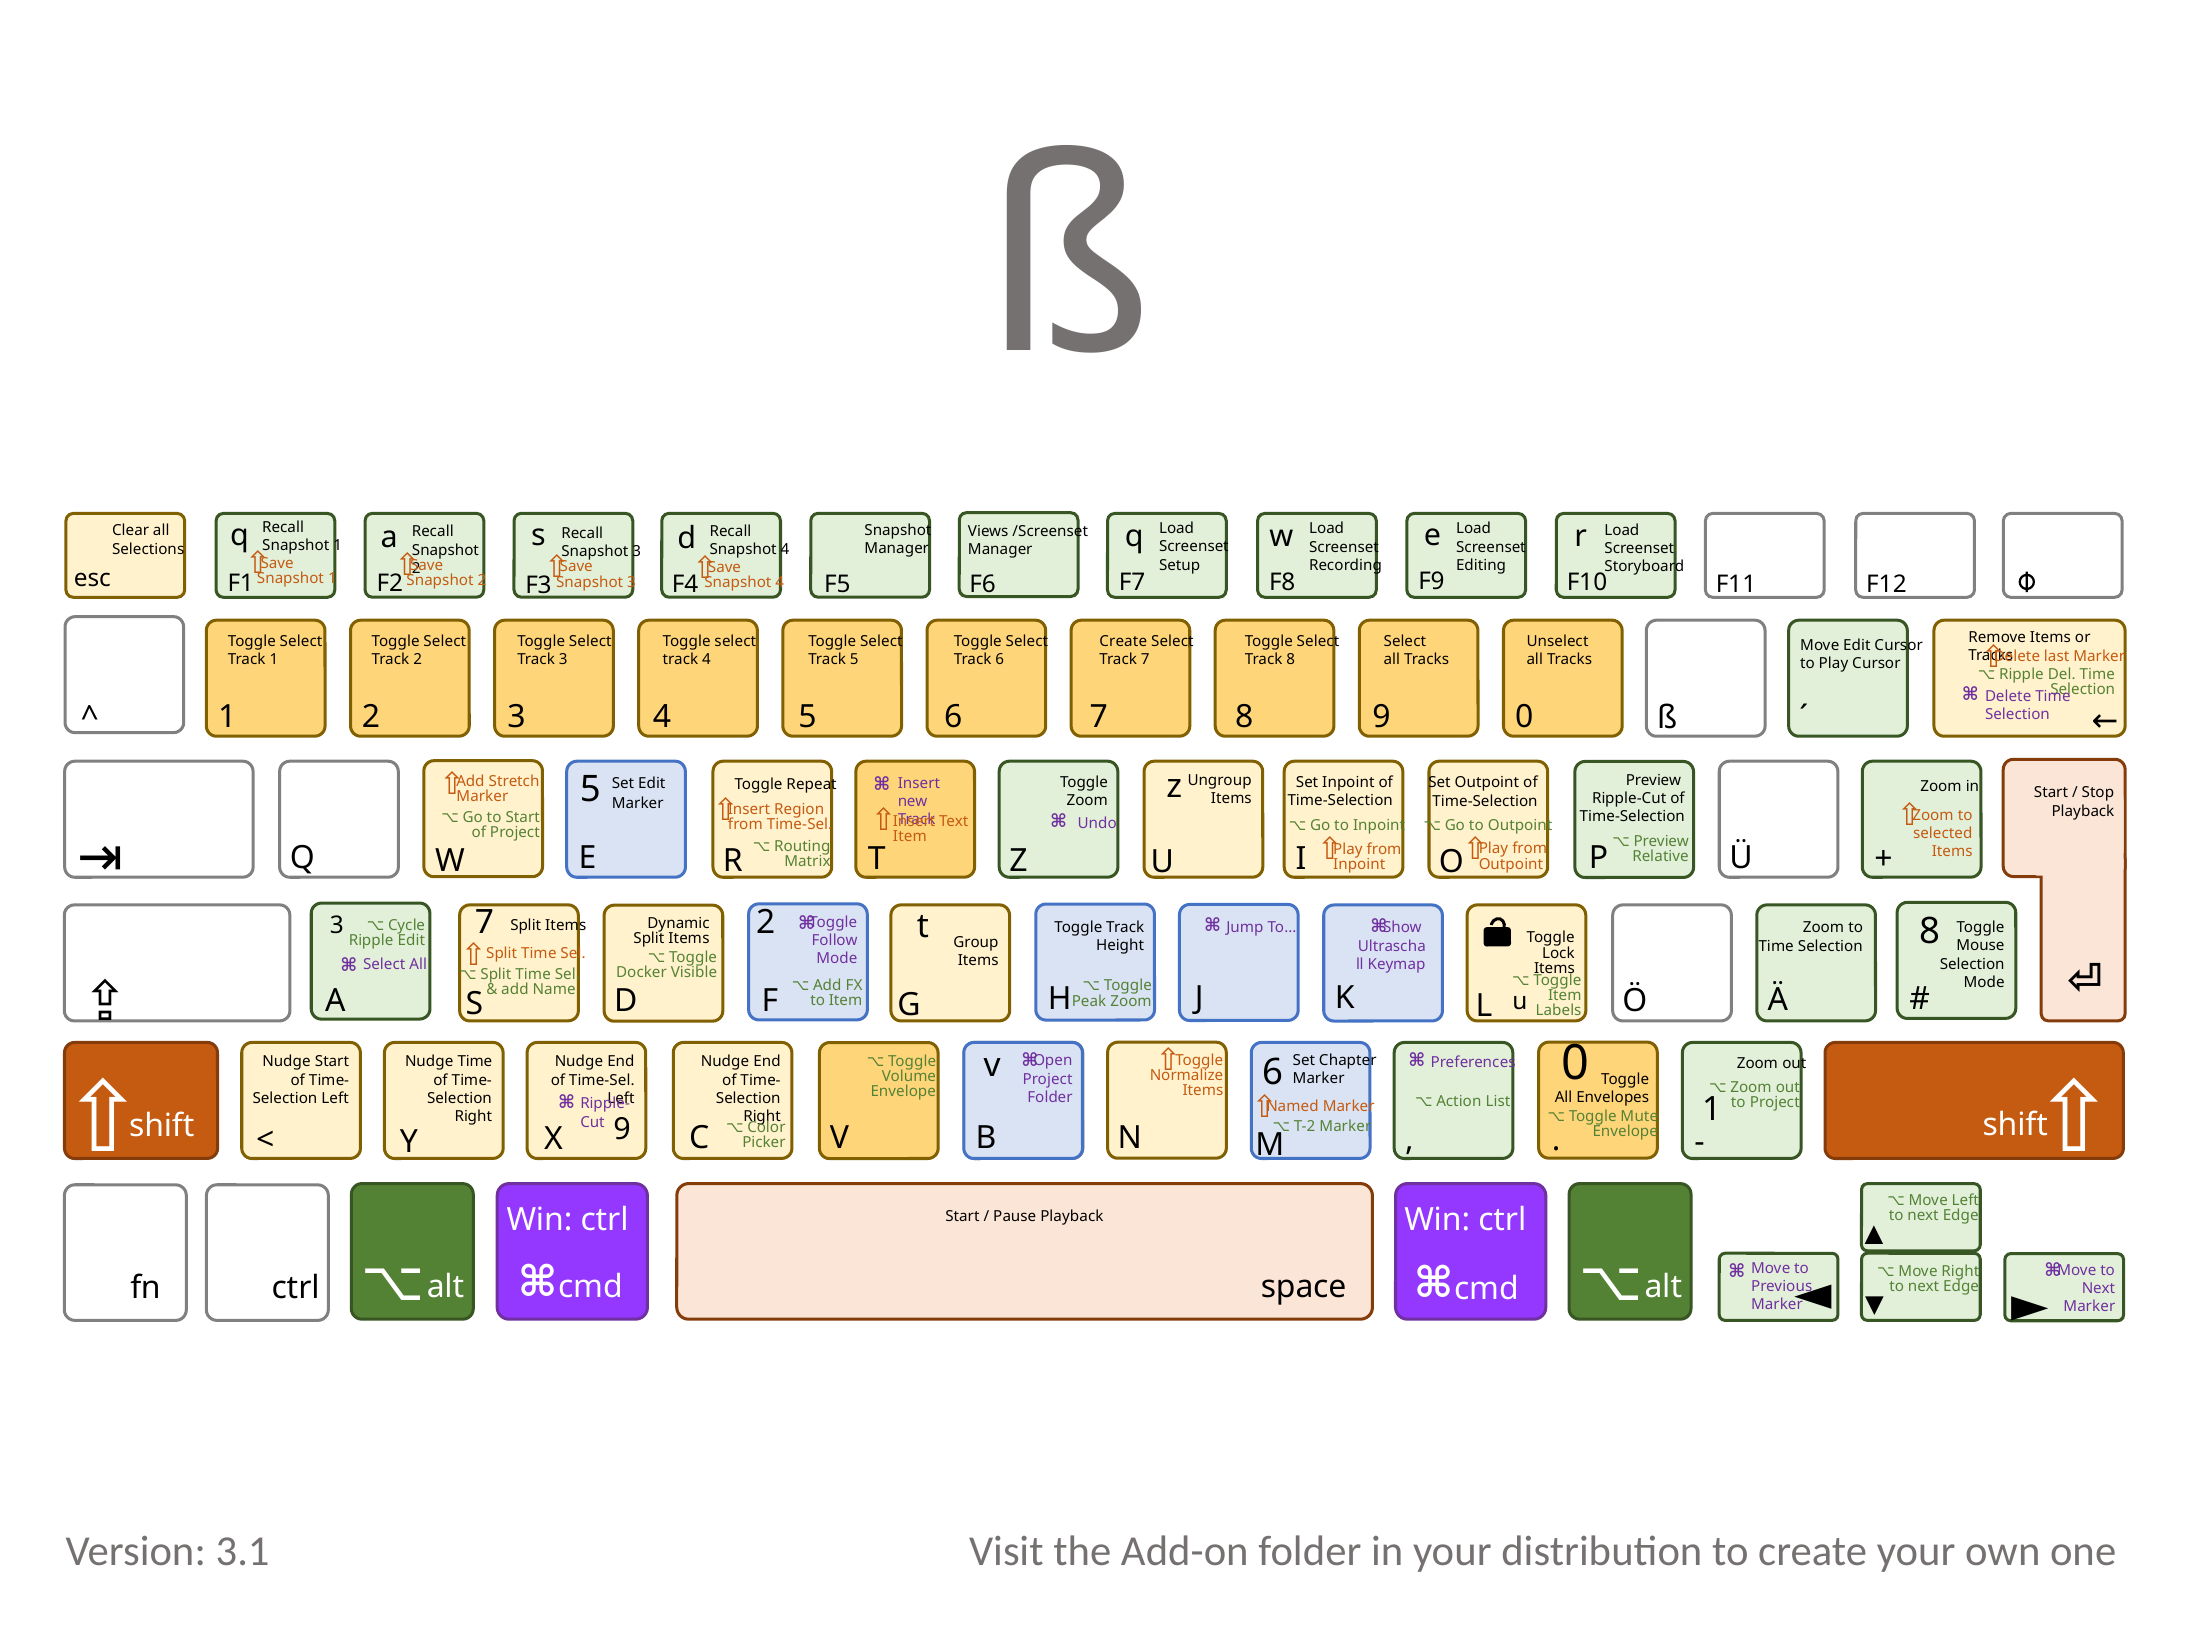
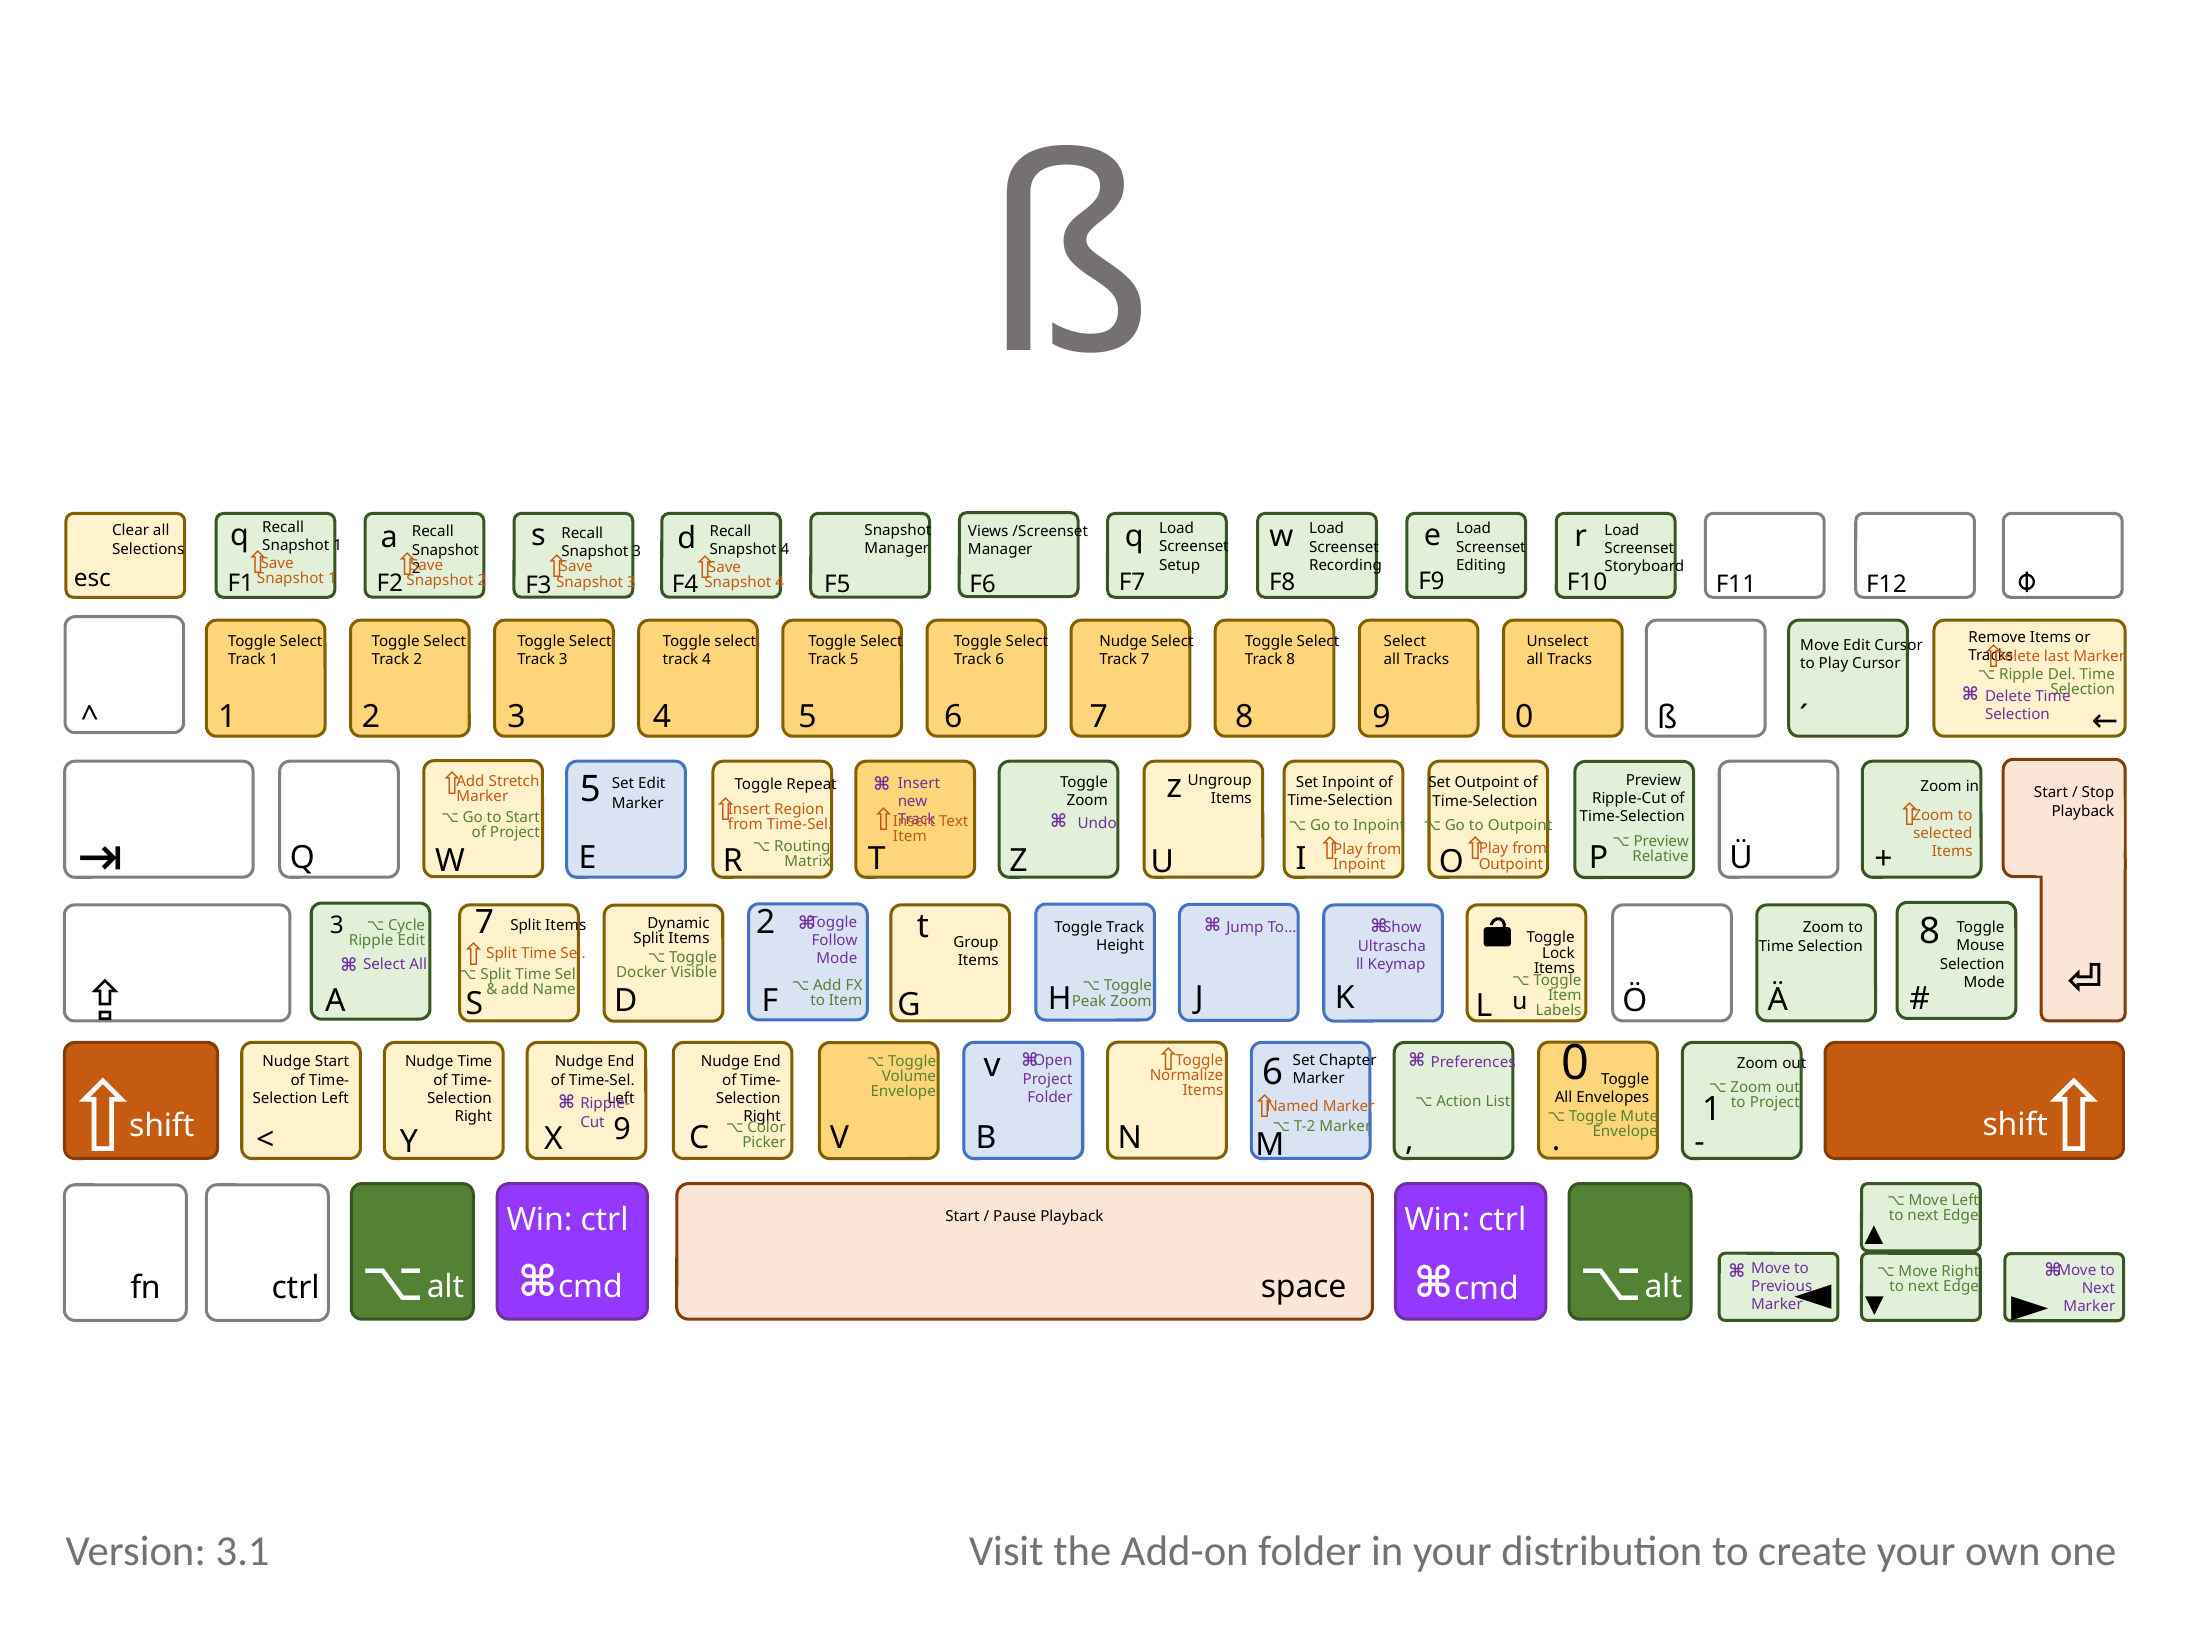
Create at (1123, 641): Create -> Nudge
